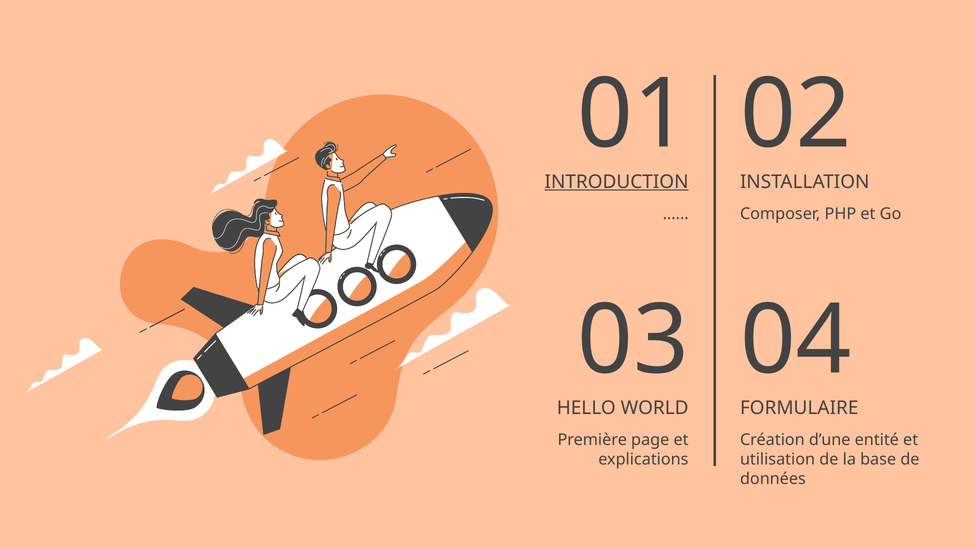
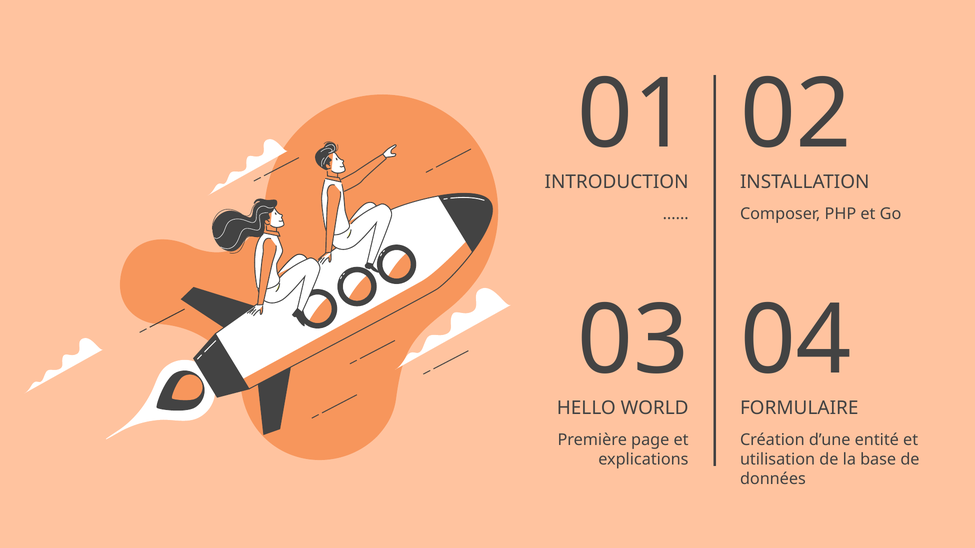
INTRODUCTION underline: present -> none
